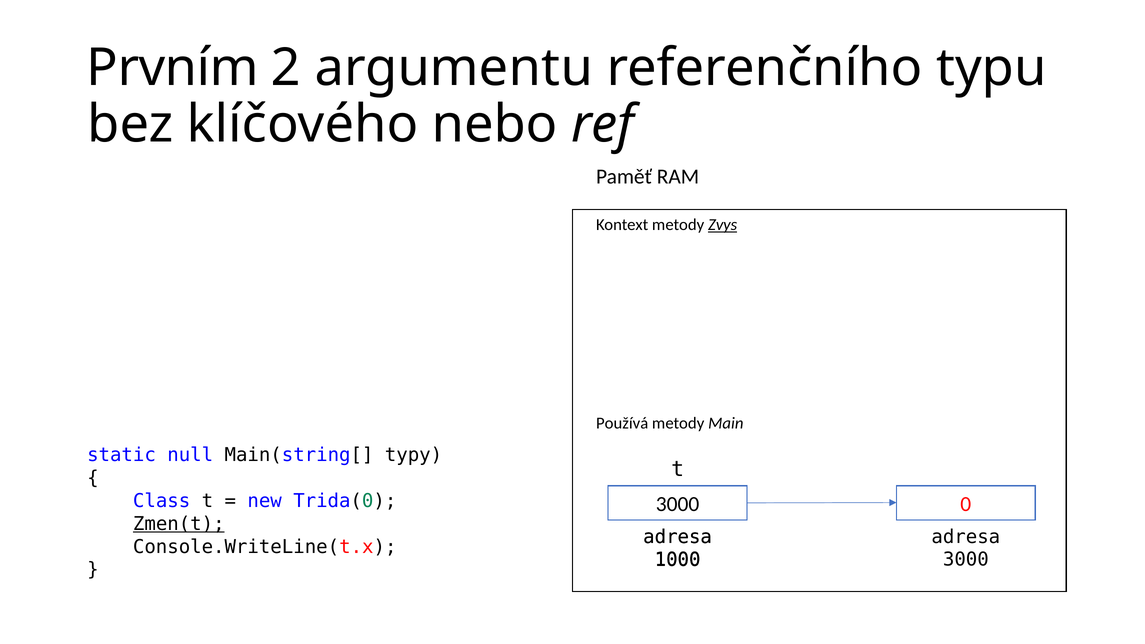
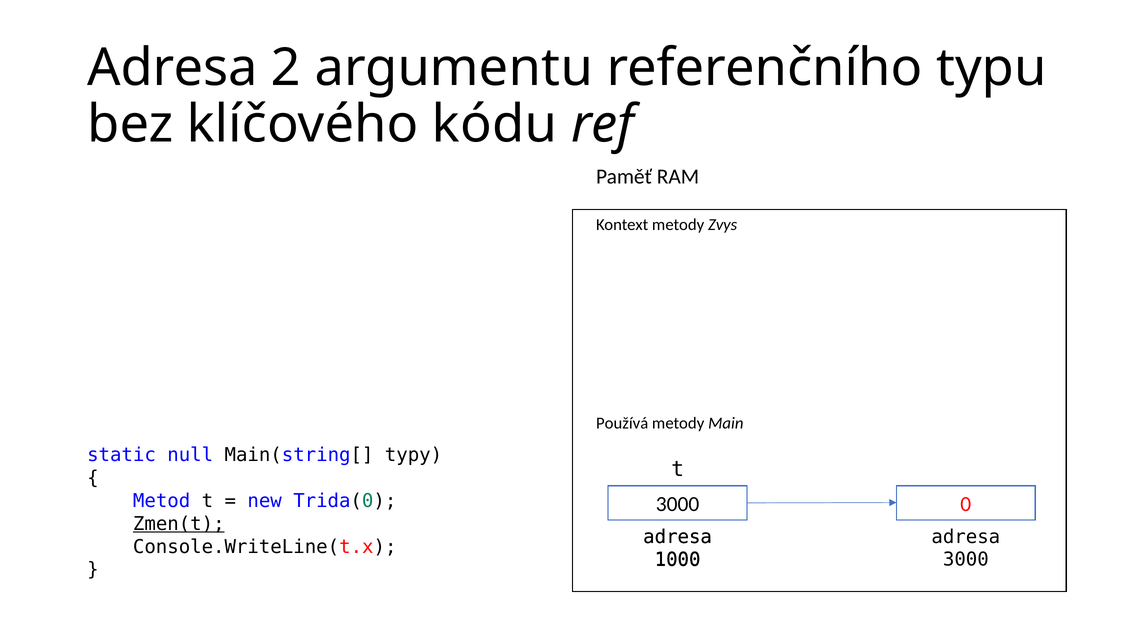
Prvním at (173, 68): Prvním -> Adresa
nebo: nebo -> kódu
Zvys underline: present -> none
Class: Class -> Metod
